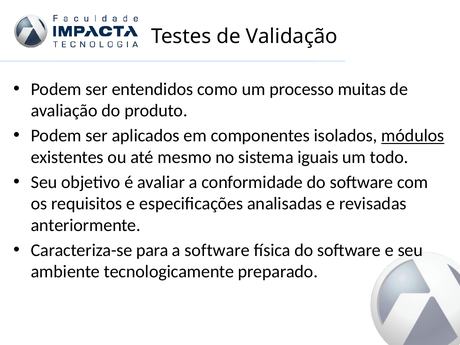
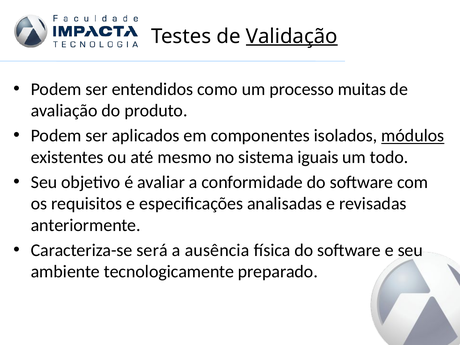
Validação underline: none -> present
para: para -> será
a software: software -> ausência
